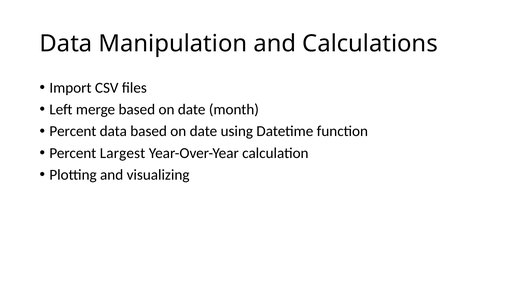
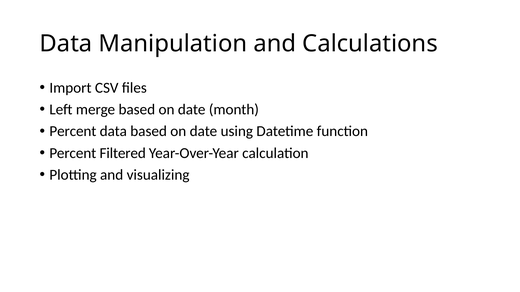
Largest: Largest -> Filtered
